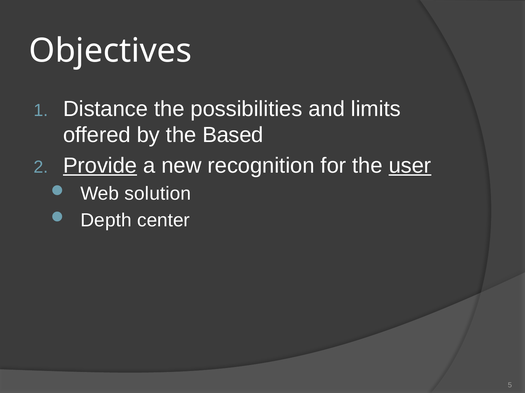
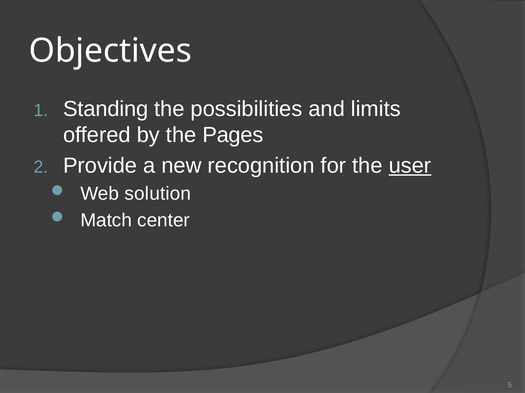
Distance: Distance -> Standing
Based: Based -> Pages
Provide underline: present -> none
Depth: Depth -> Match
